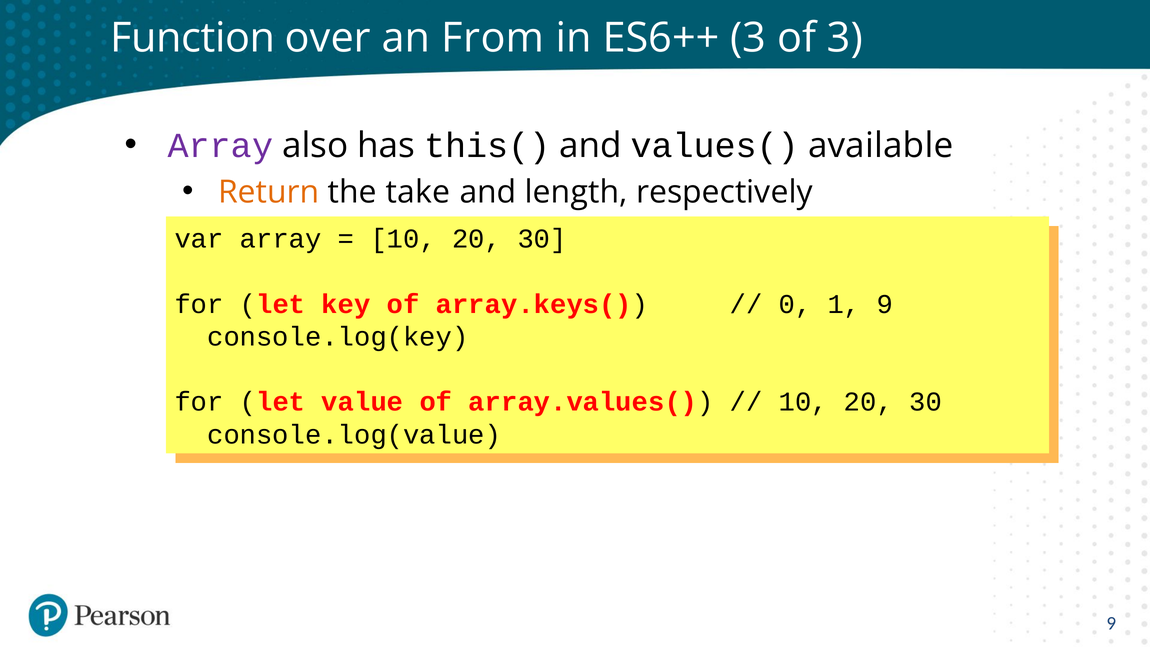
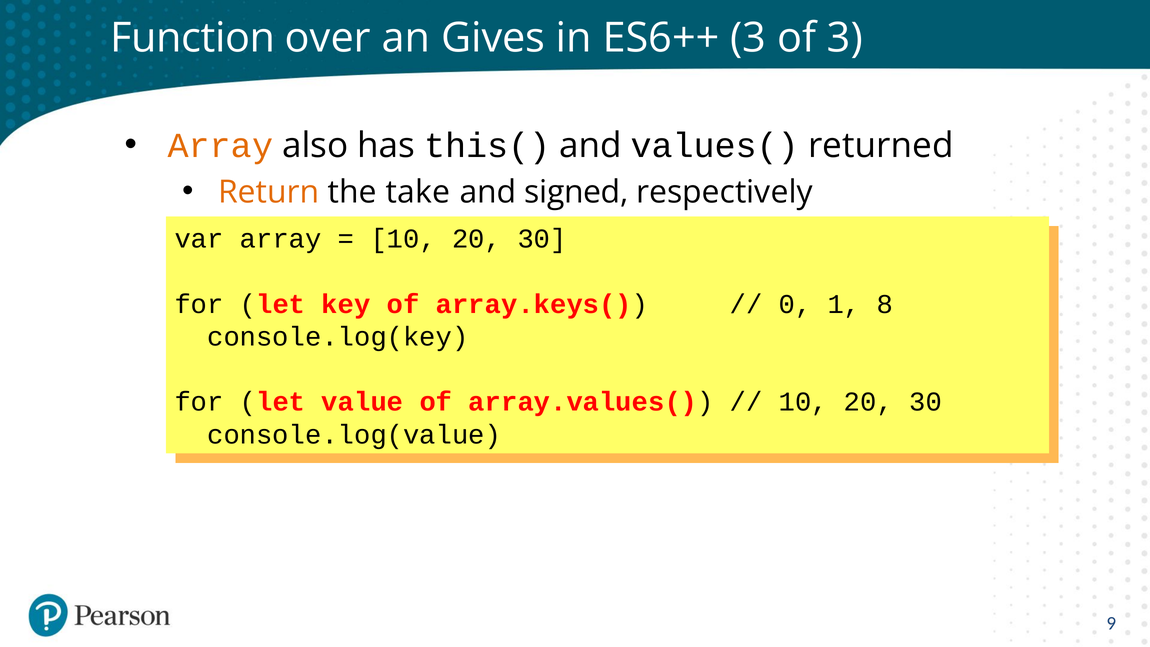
From: From -> Gives
Array at (220, 146) colour: purple -> orange
available: available -> returned
length: length -> signed
9 at (885, 304): 9 -> 8
